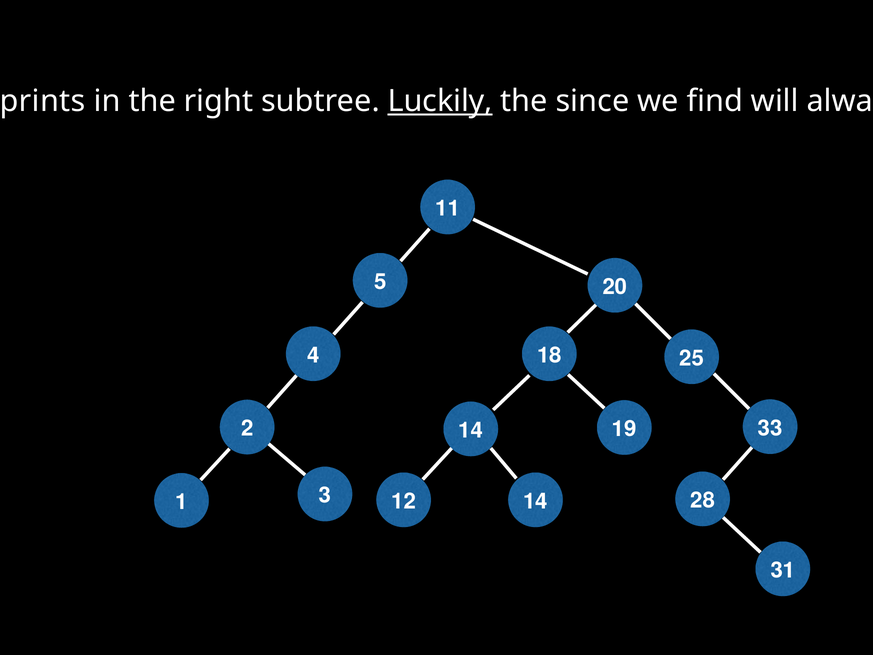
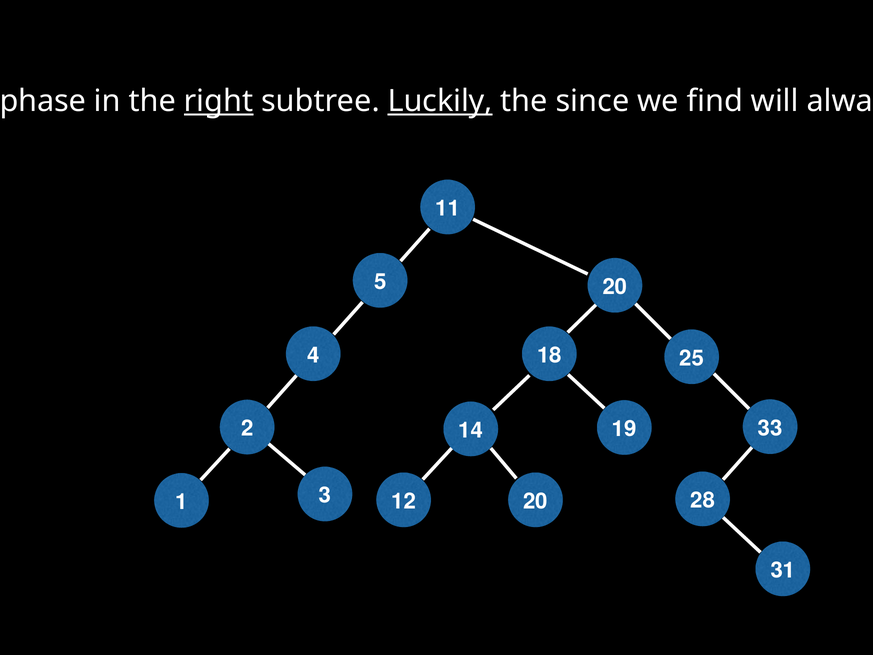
prints: prints -> phase
right underline: none -> present
14 at (535, 501): 14 -> 20
